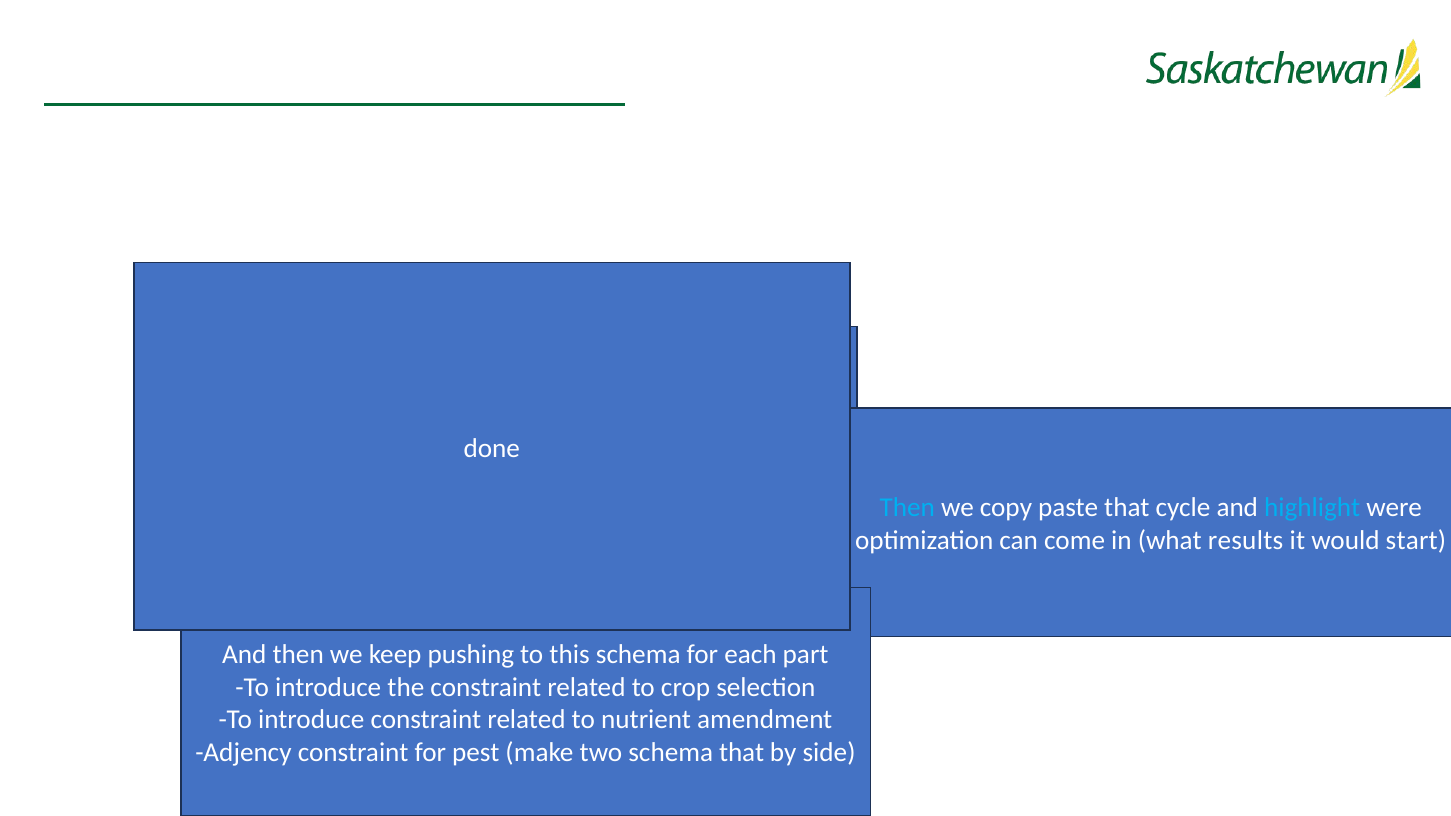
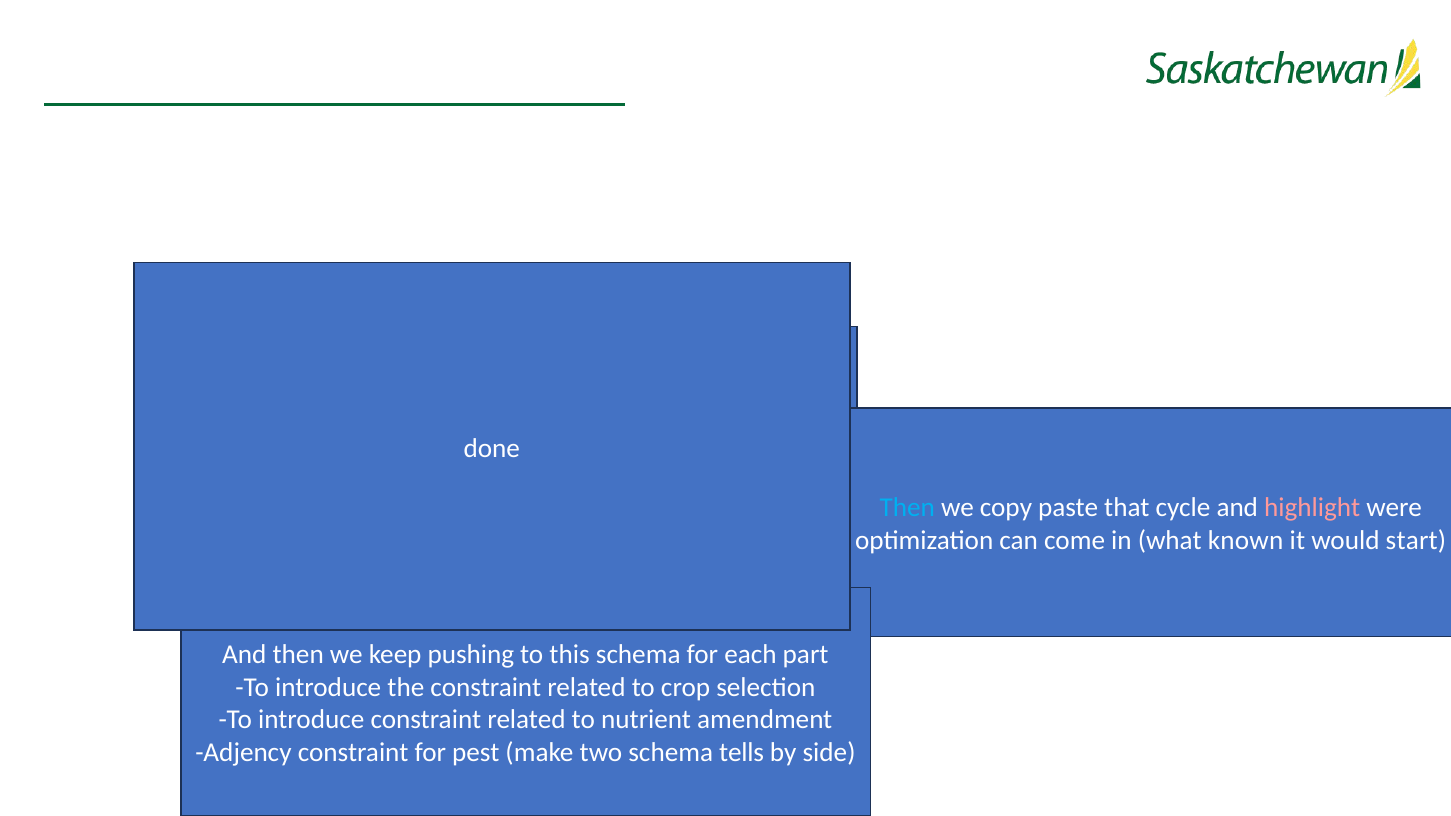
highlight colour: light blue -> pink
results: results -> known
schema that: that -> tells
